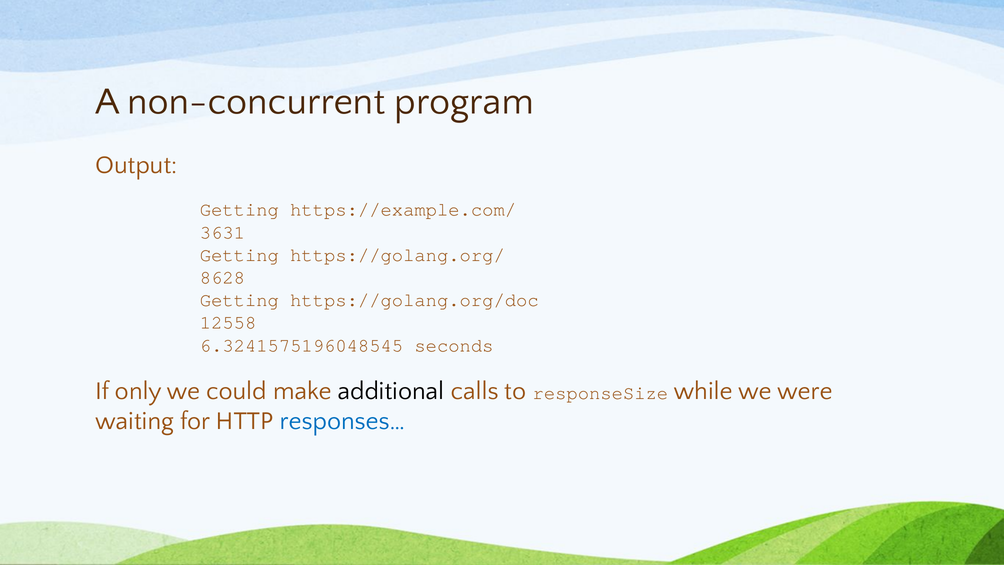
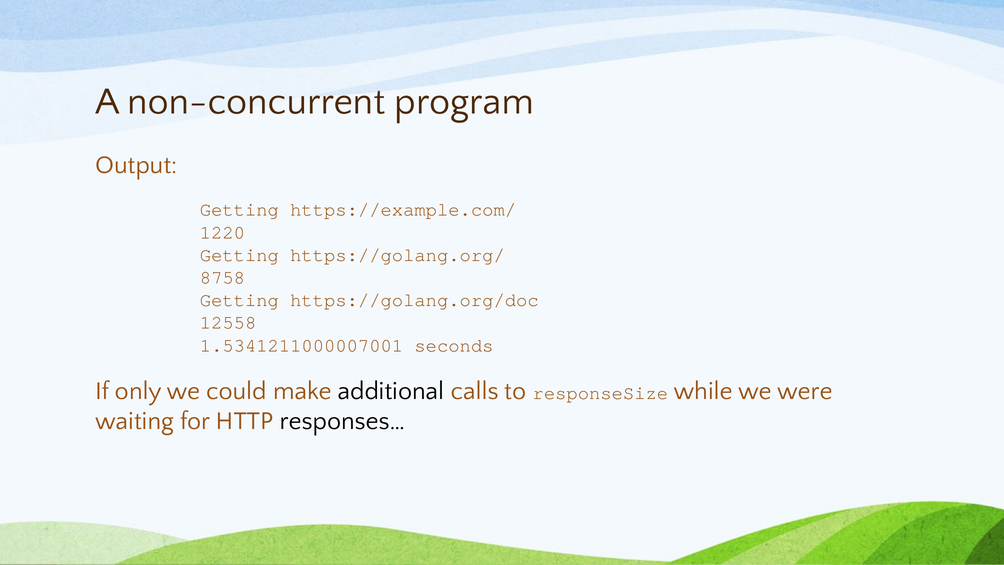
3631: 3631 -> 1220
8628: 8628 -> 8758
6.3241575196048545: 6.3241575196048545 -> 1.5341211000007001
responses… colour: blue -> black
